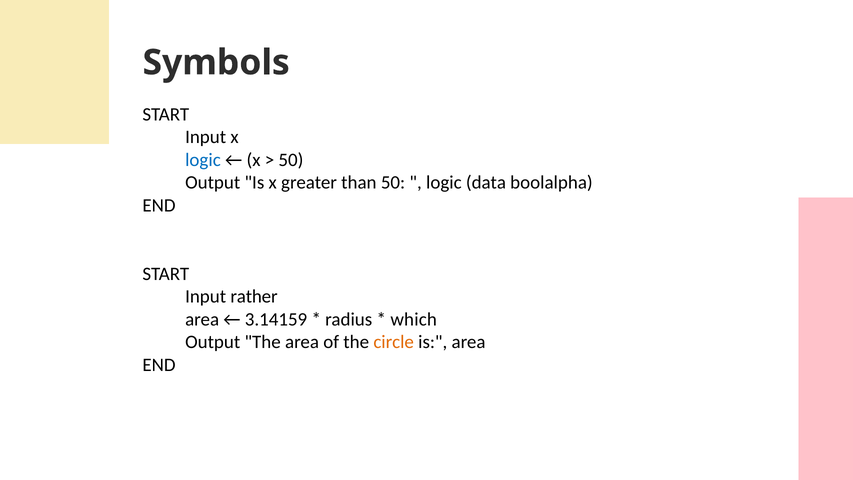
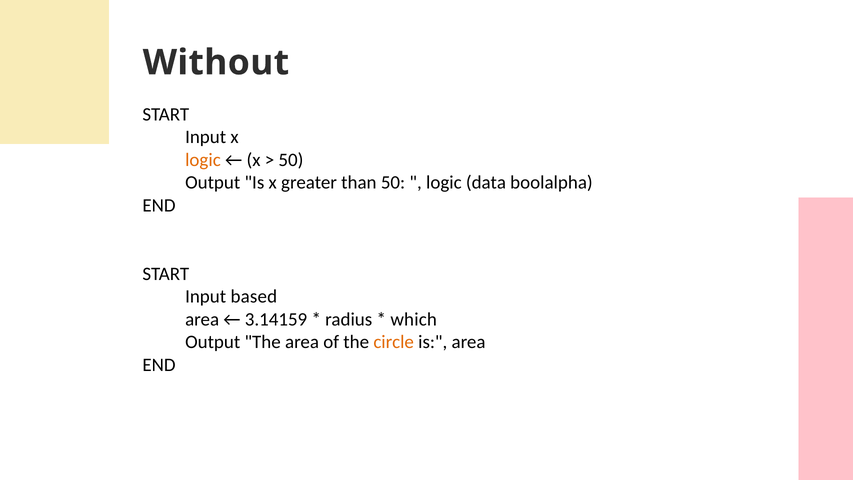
Symbols: Symbols -> Without
logic at (203, 160) colour: blue -> orange
rather: rather -> based
